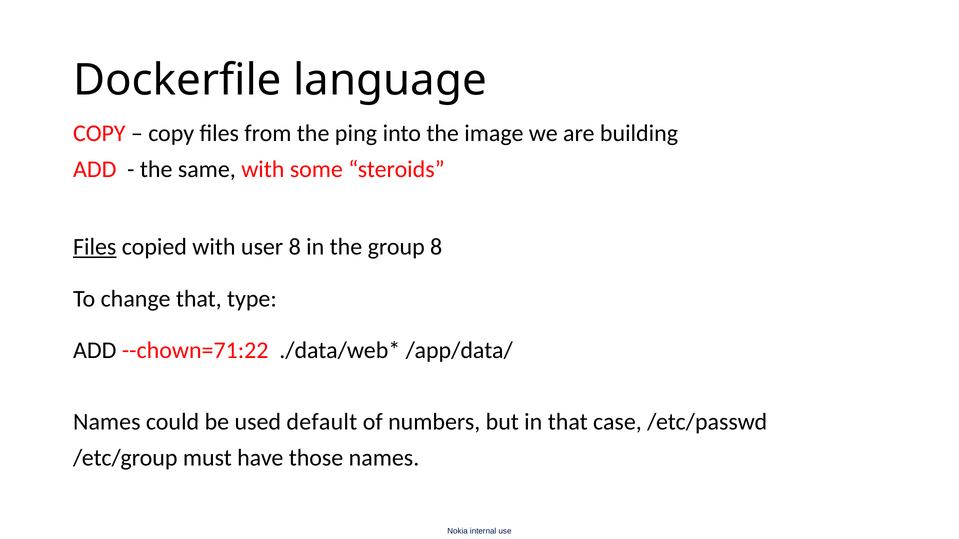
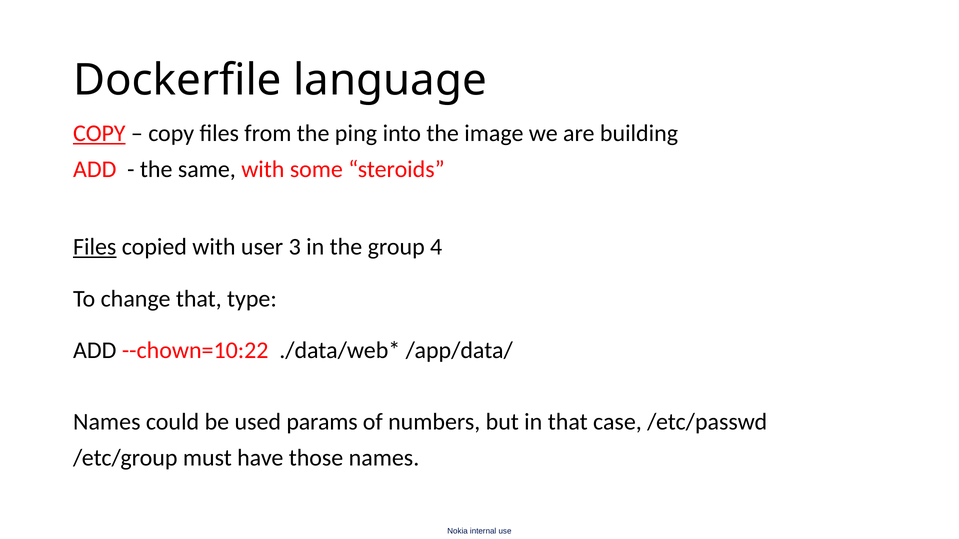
COPY at (99, 134) underline: none -> present
user 8: 8 -> 3
group 8: 8 -> 4
--chown=71:22: --chown=71:22 -> --chown=10:22
default: default -> params
